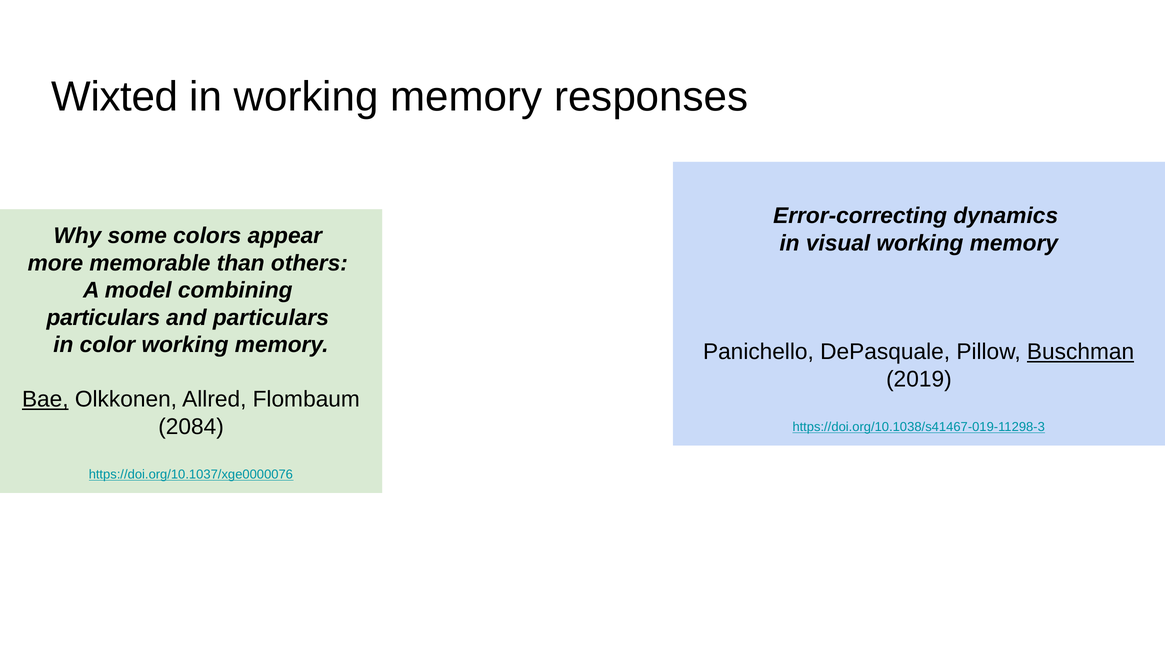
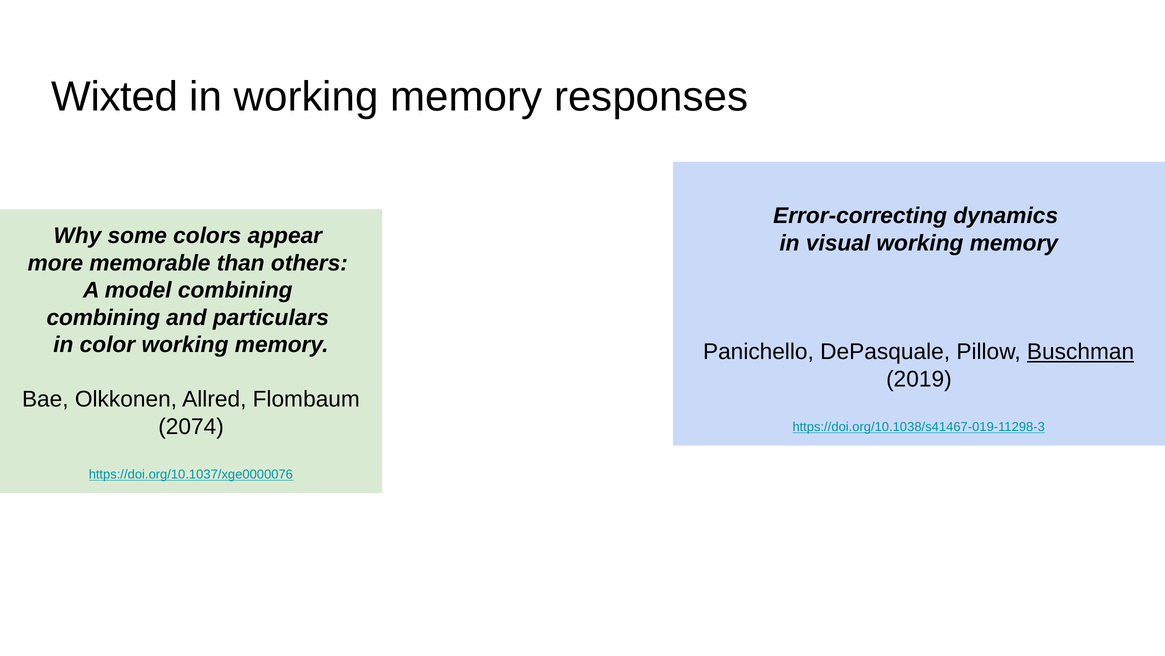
particulars at (103, 317): particulars -> combining
Bae underline: present -> none
2084: 2084 -> 2074
